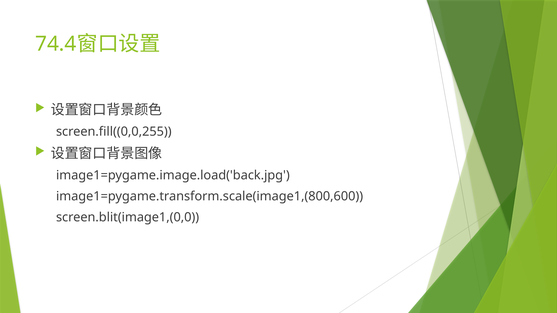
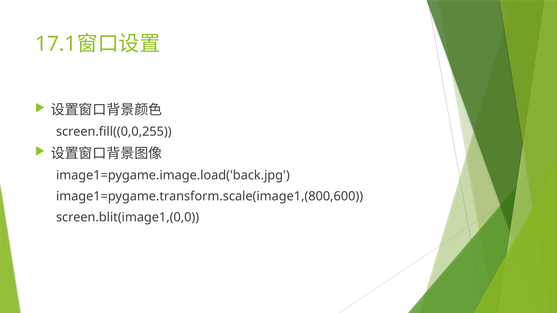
74.4: 74.4 -> 17.1
